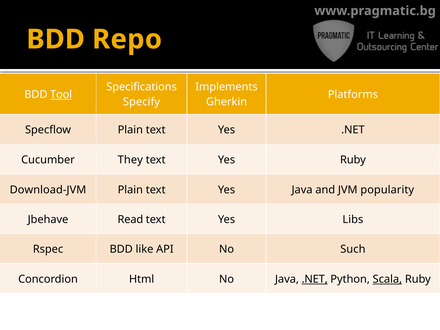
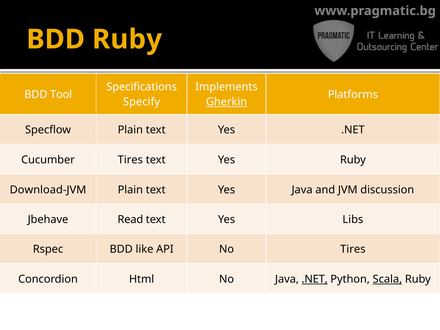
BDD Repo: Repo -> Ruby
Tool underline: present -> none
Gherkin underline: none -> present
Cucumber They: They -> Tires
popularity: popularity -> discussion
No Such: Such -> Tires
